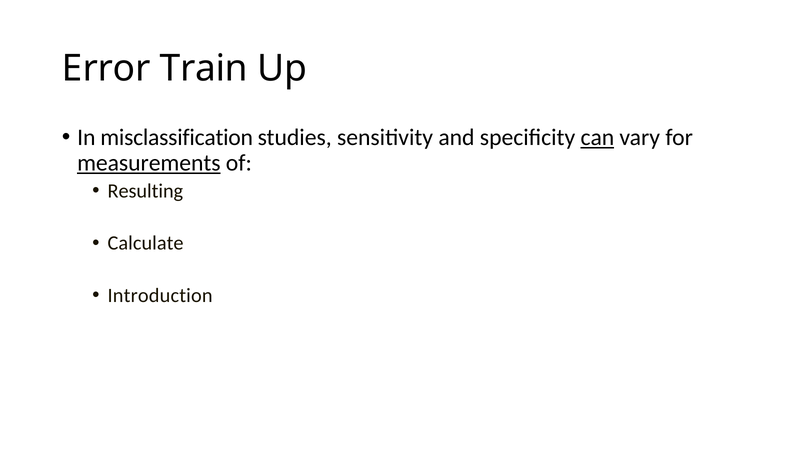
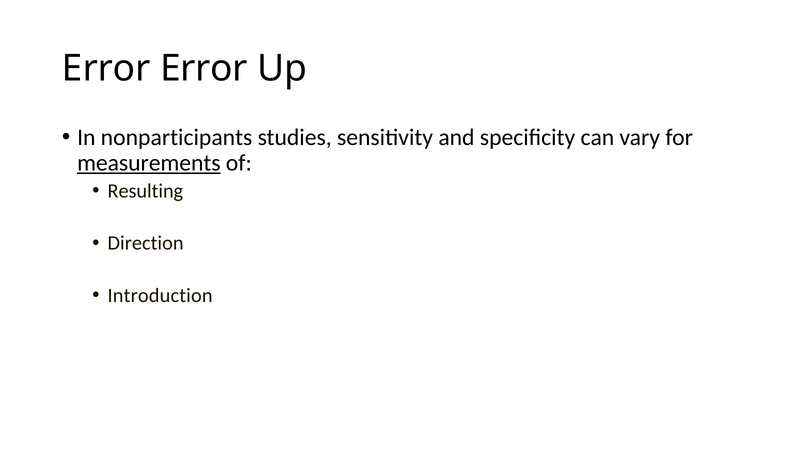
Error Train: Train -> Error
misclassification: misclassification -> nonparticipants
can underline: present -> none
Calculate: Calculate -> Direction
